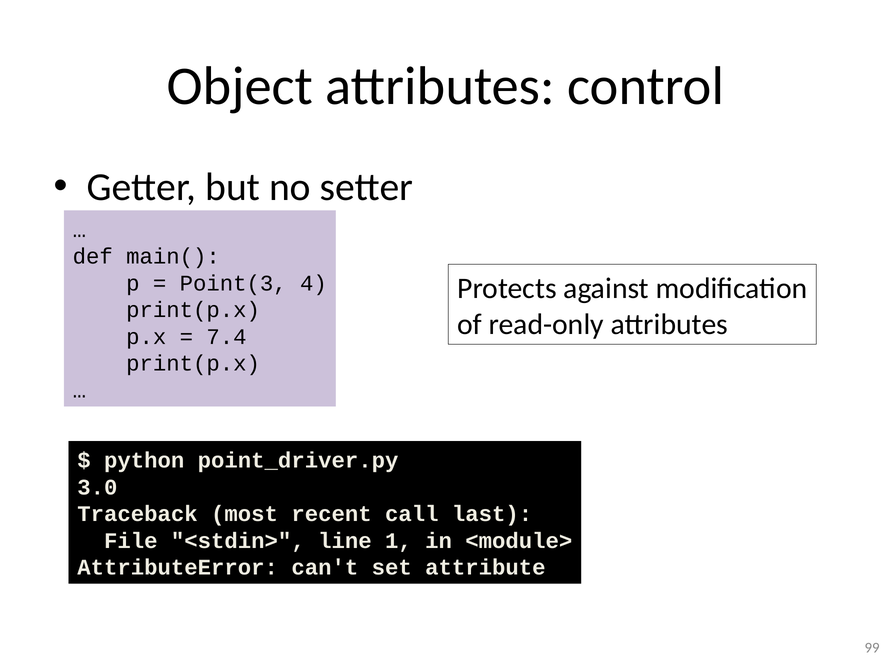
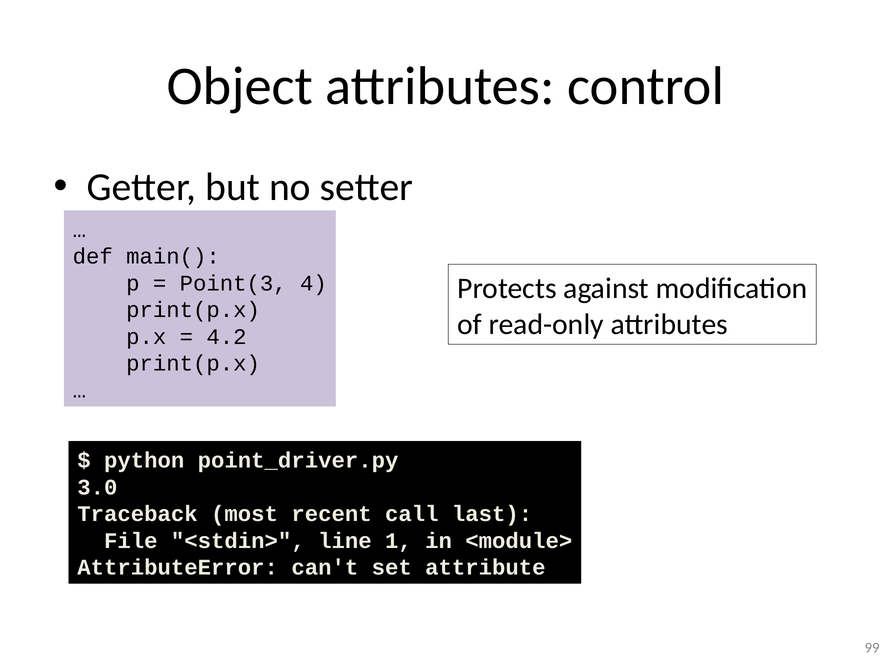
7.4: 7.4 -> 4.2
